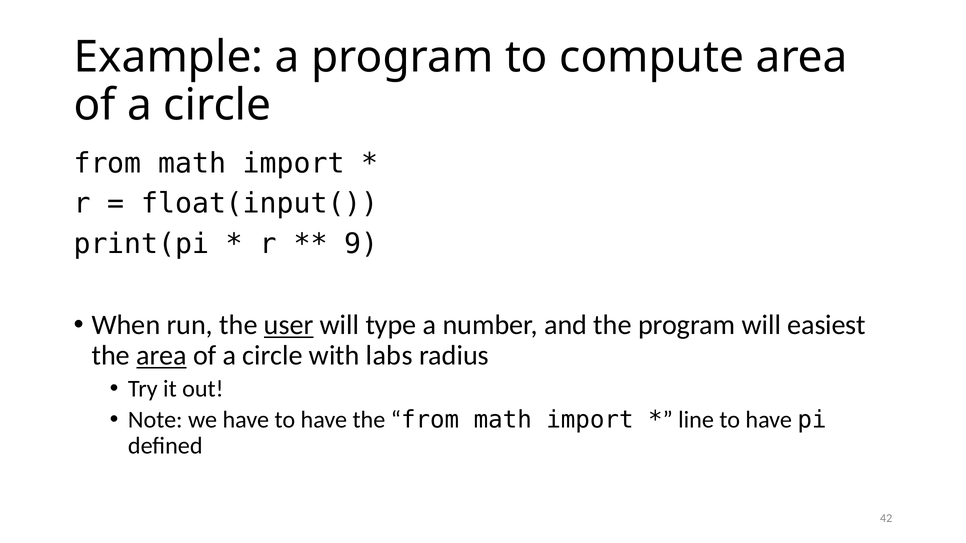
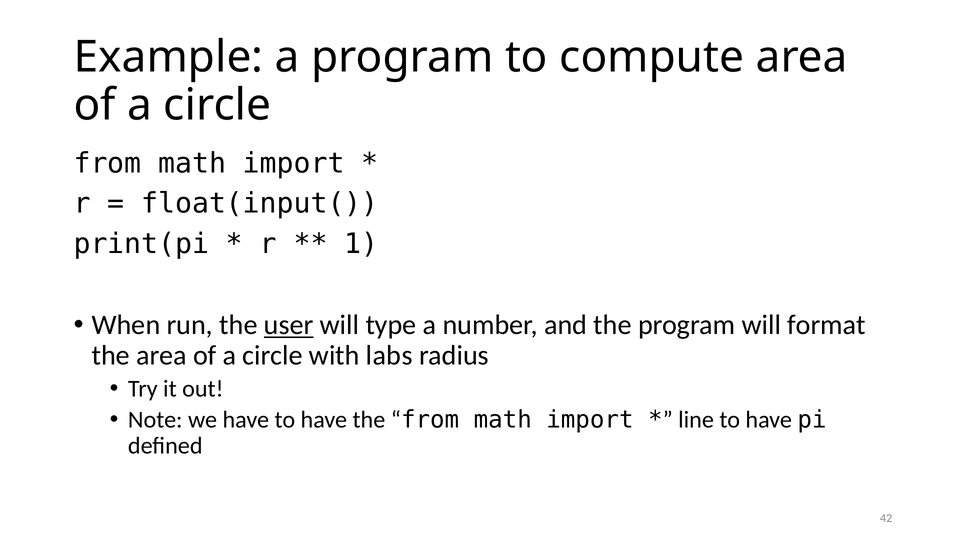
9: 9 -> 1
easiest: easiest -> format
area at (162, 356) underline: present -> none
